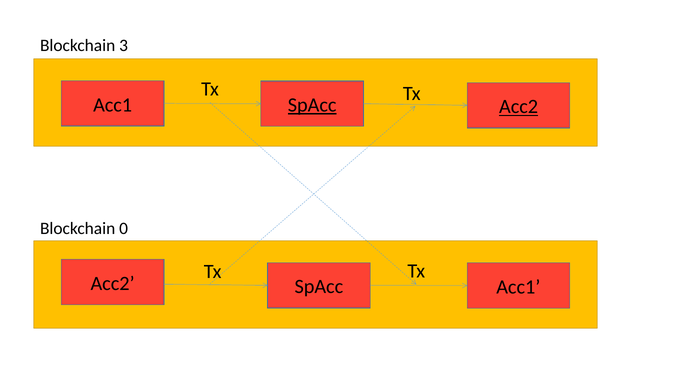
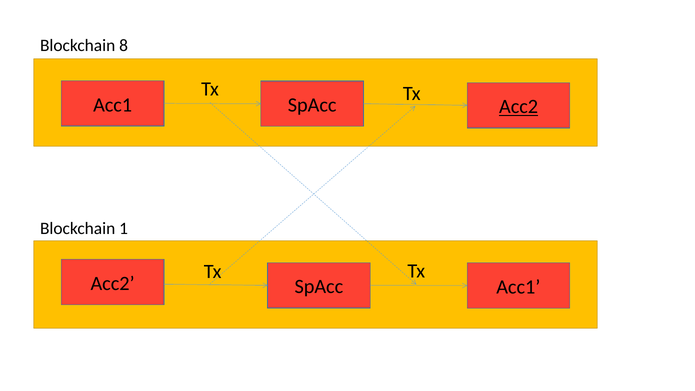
3: 3 -> 8
SpAcc at (312, 105) underline: present -> none
0: 0 -> 1
